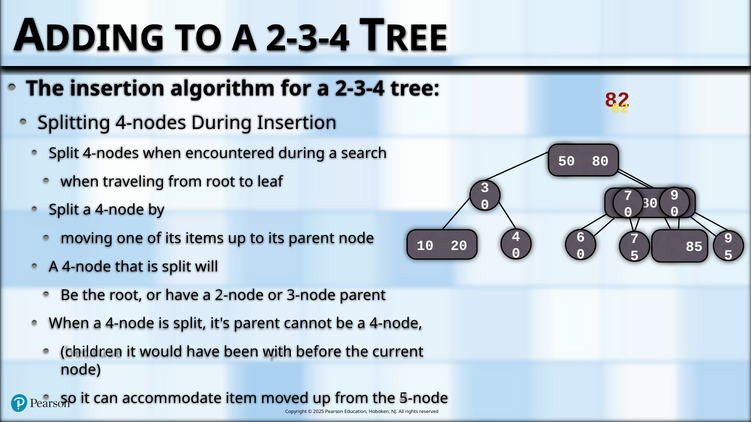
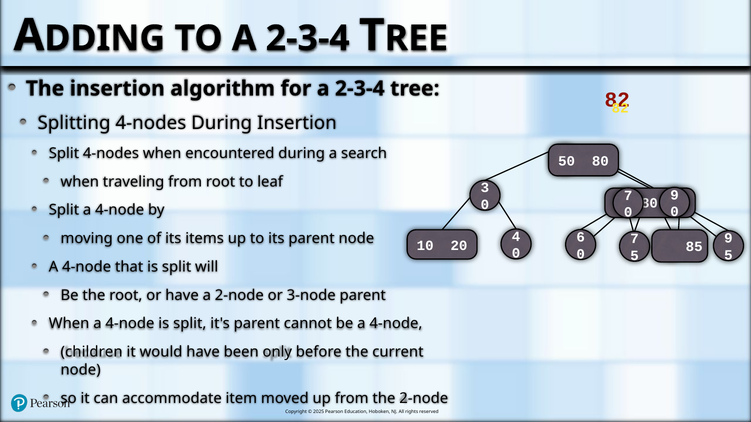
with: with -> only
the 5-node: 5-node -> 2-node
